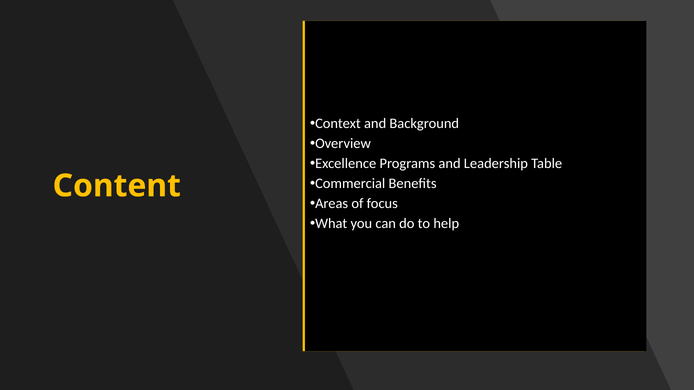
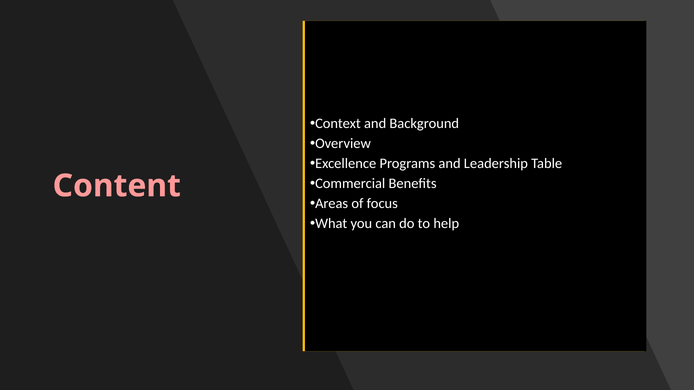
Content colour: yellow -> pink
